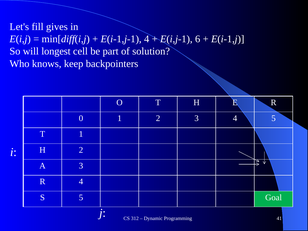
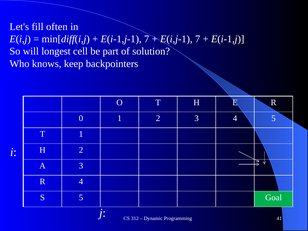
gives: gives -> often
E(i-1,j-1 4: 4 -> 7
E(i,j-1 6: 6 -> 7
